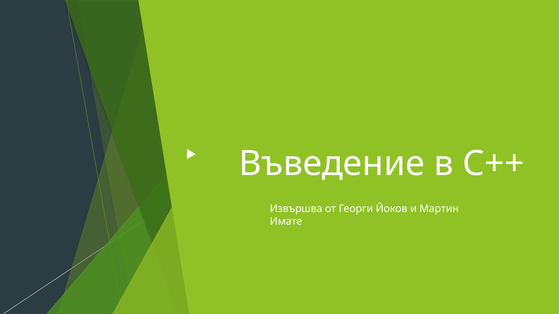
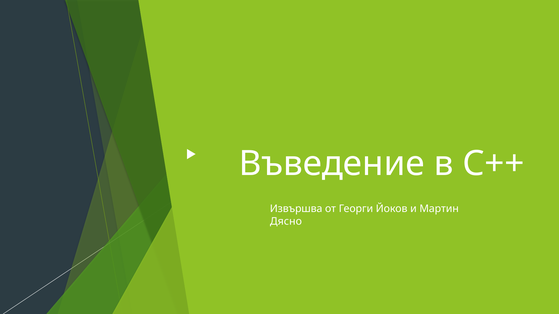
Имате: Имате -> Дясно
